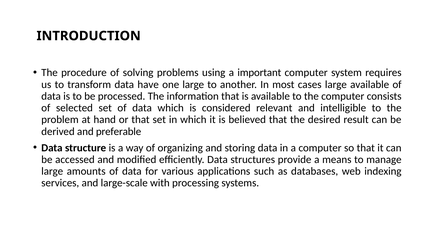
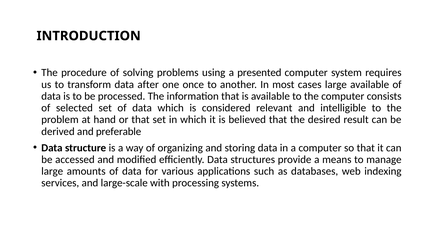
important: important -> presented
have: have -> after
one large: large -> once
